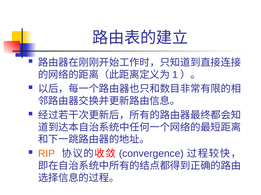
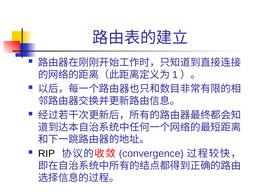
RIP colour: orange -> black
